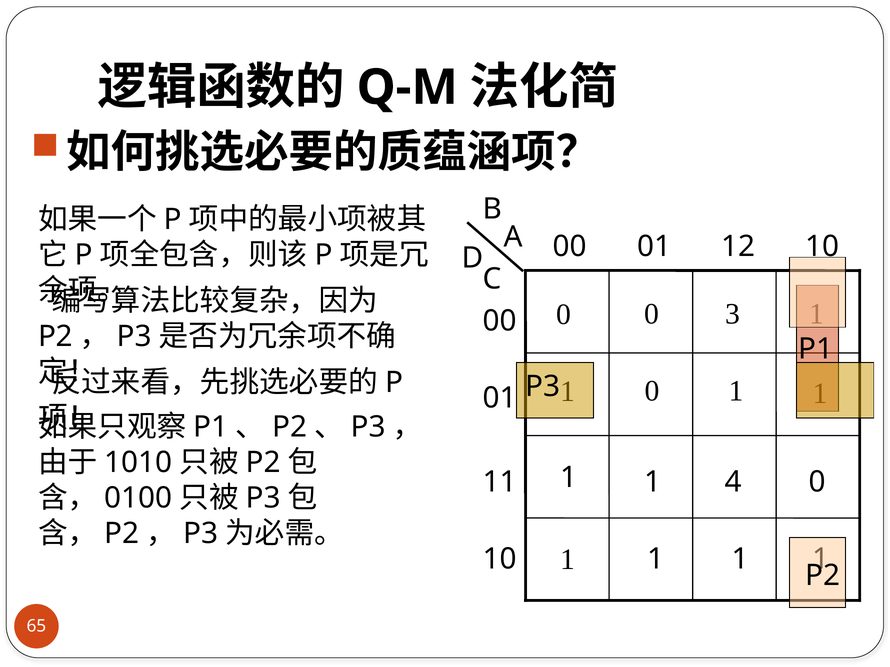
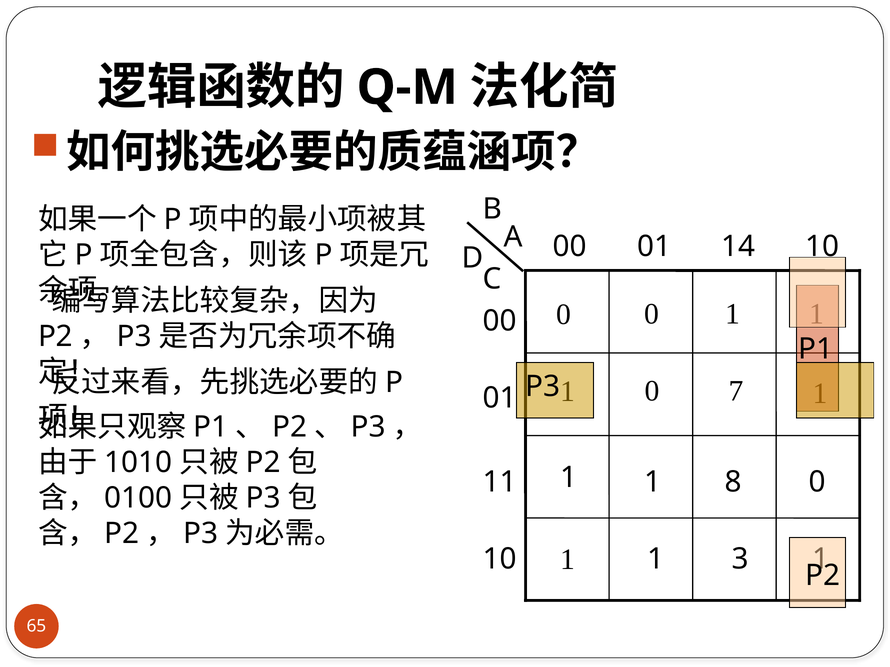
12: 12 -> 14
3 at (732, 314): 3 -> 1
1 at (736, 391): 1 -> 7
4: 4 -> 8
1 at (740, 560): 1 -> 3
